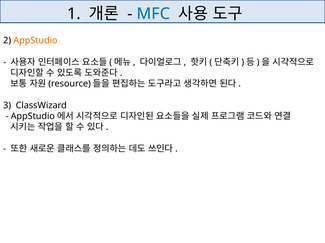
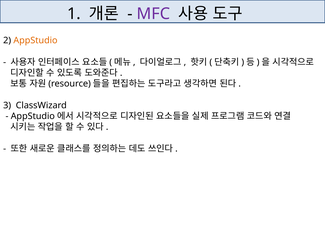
MFC colour: blue -> purple
